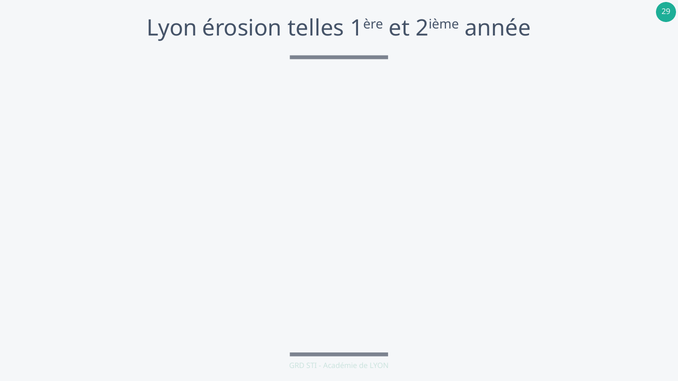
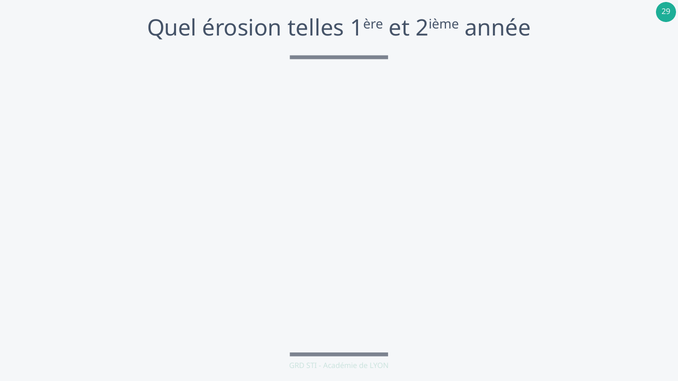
Lyon at (172, 28): Lyon -> Quel
